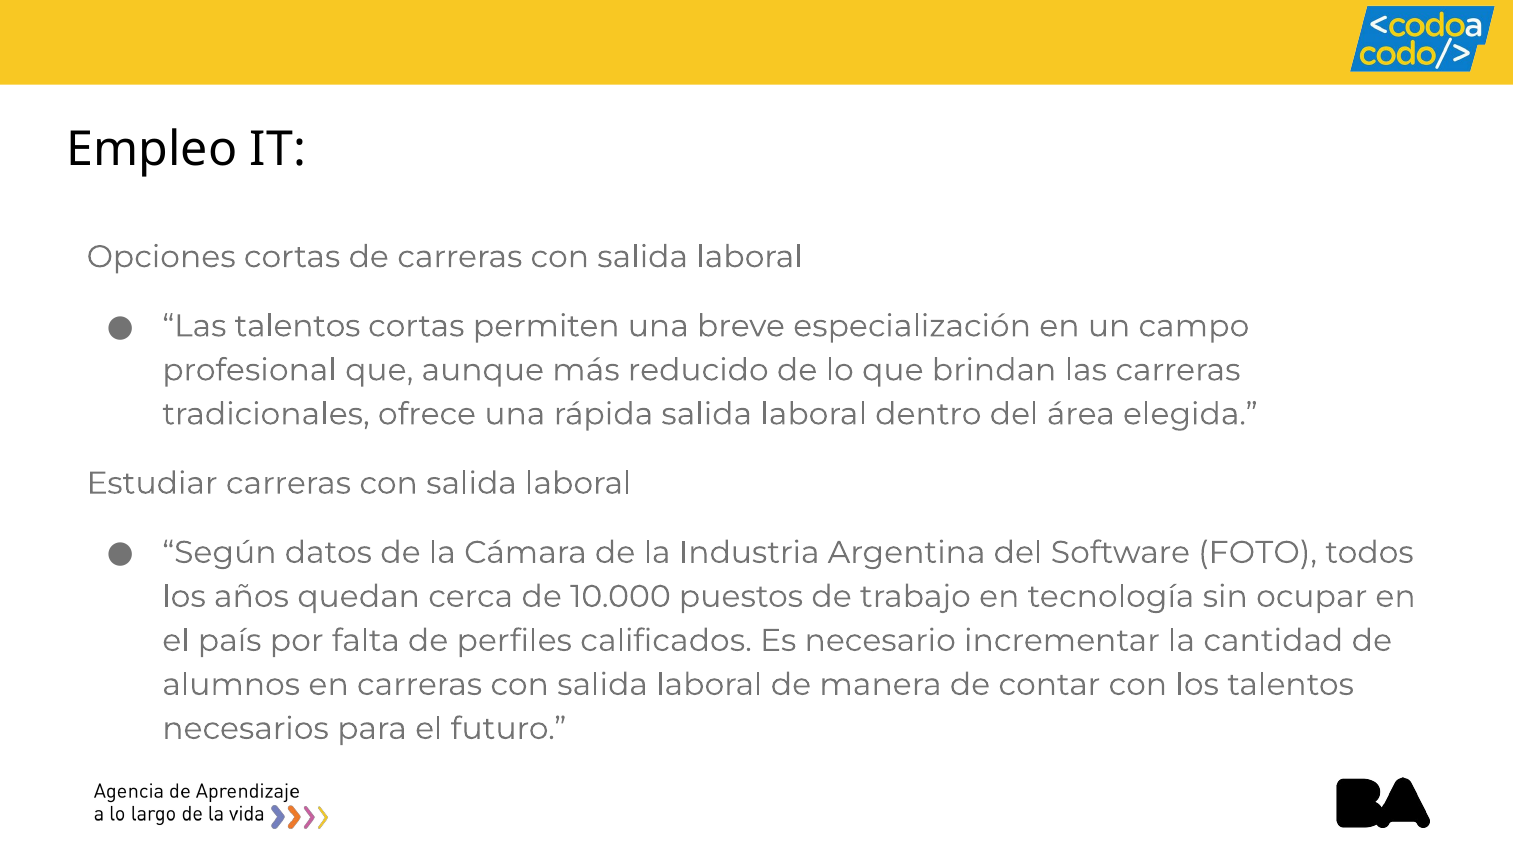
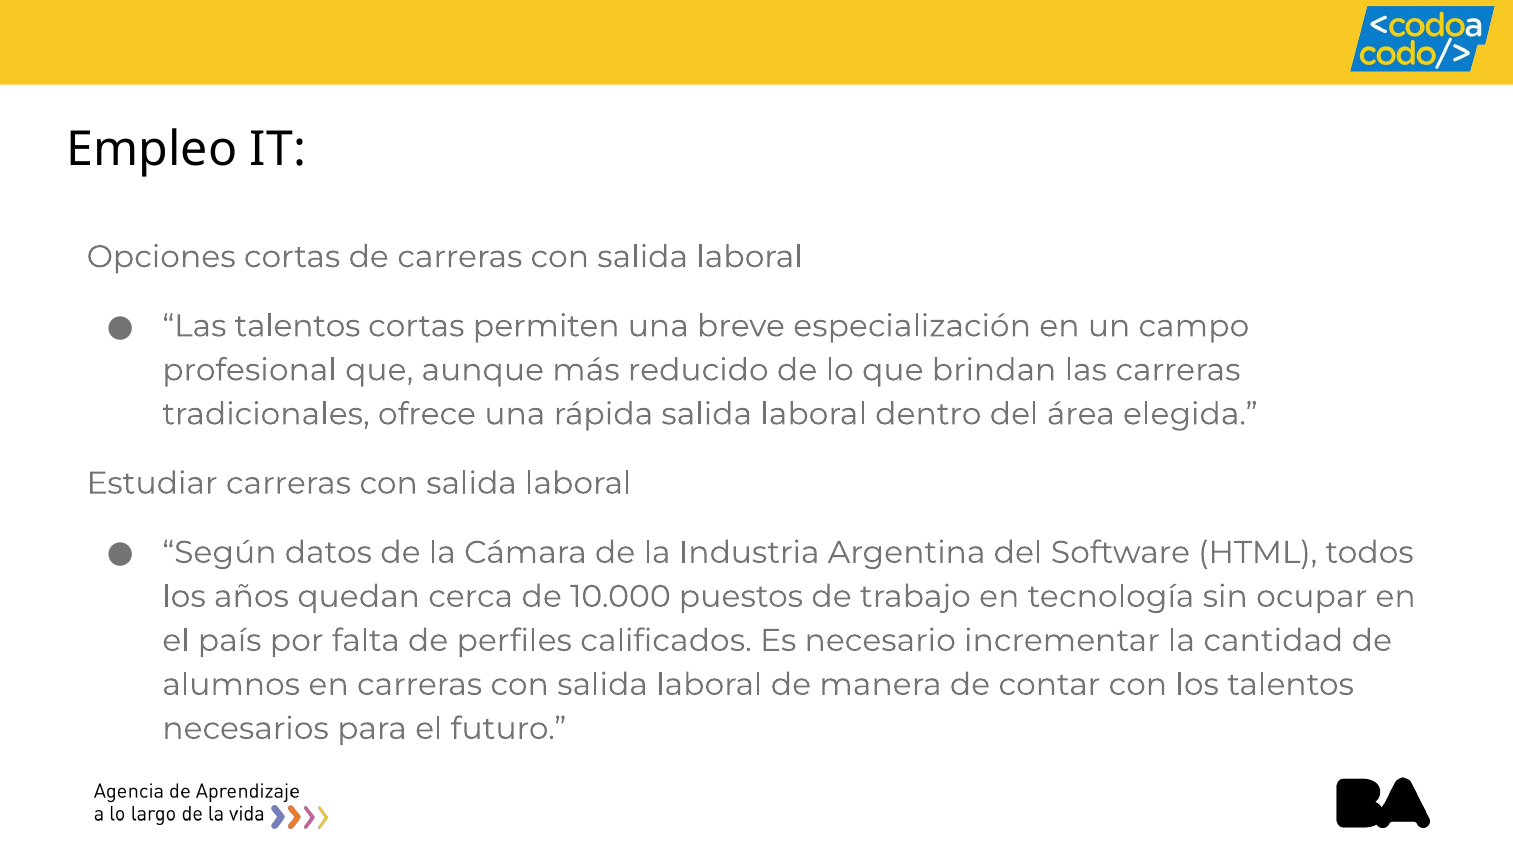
FOTO: FOTO -> HTML
